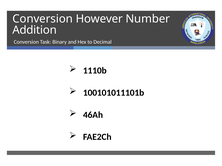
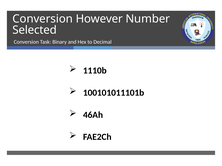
Addition: Addition -> Selected
